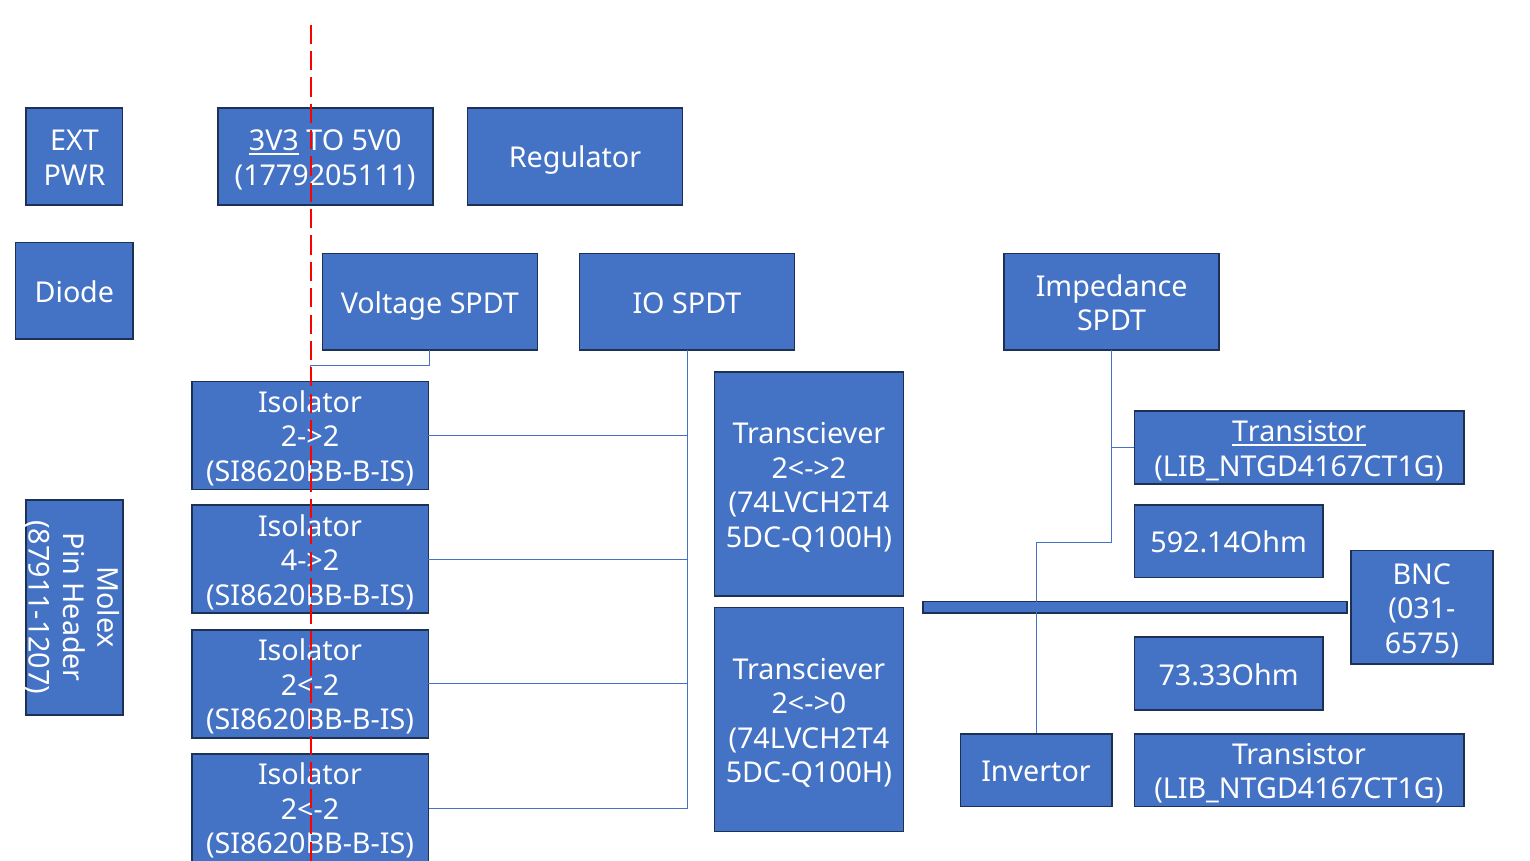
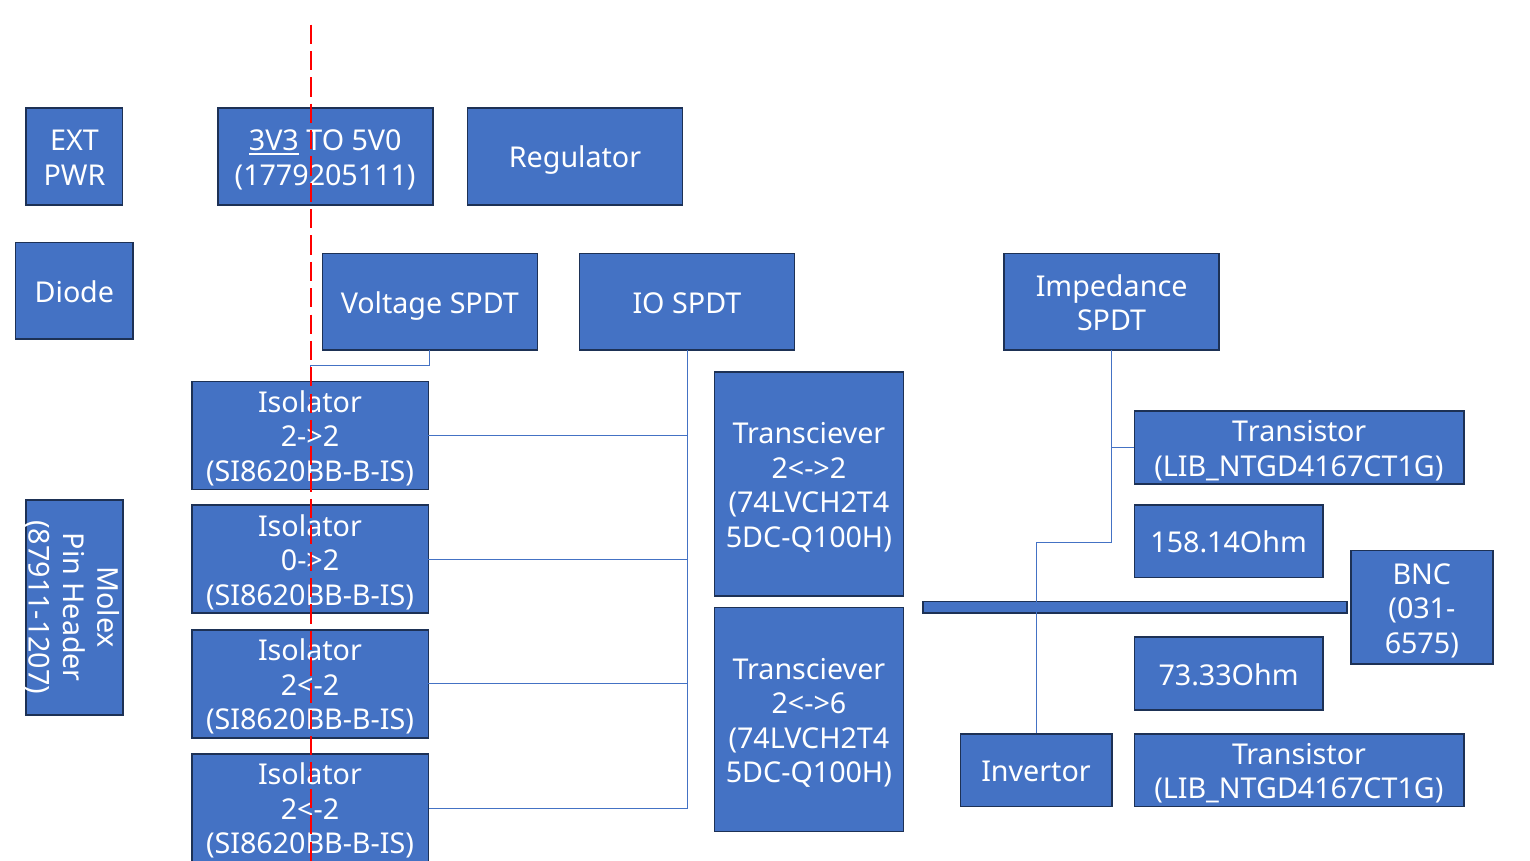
Transistor at (1299, 432) underline: present -> none
592.14Ohm: 592.14Ohm -> 158.14Ohm
4->2: 4->2 -> 0->2
2<->0: 2<->0 -> 2<->6
